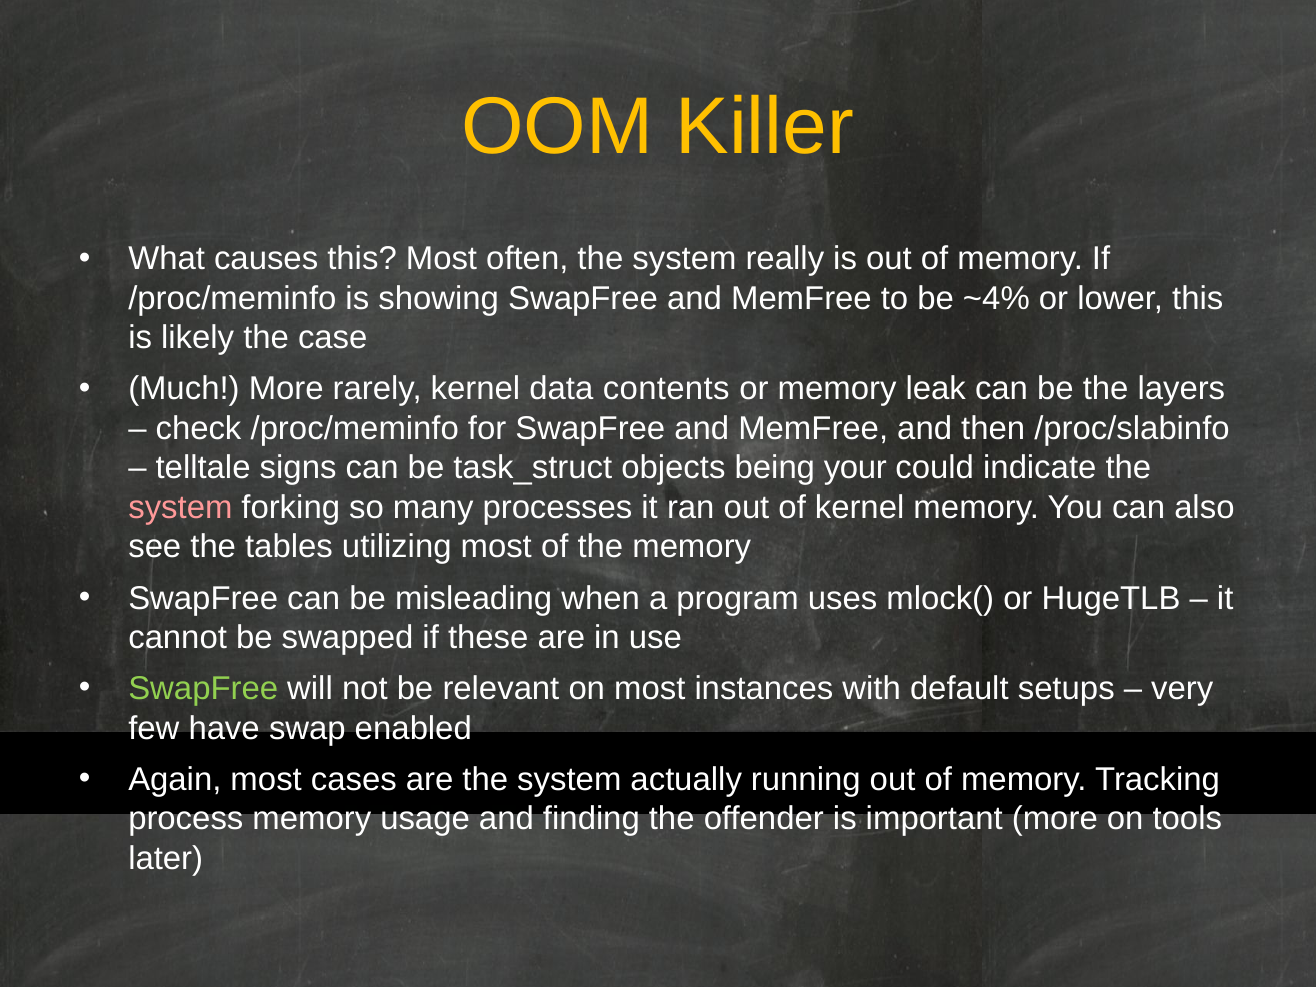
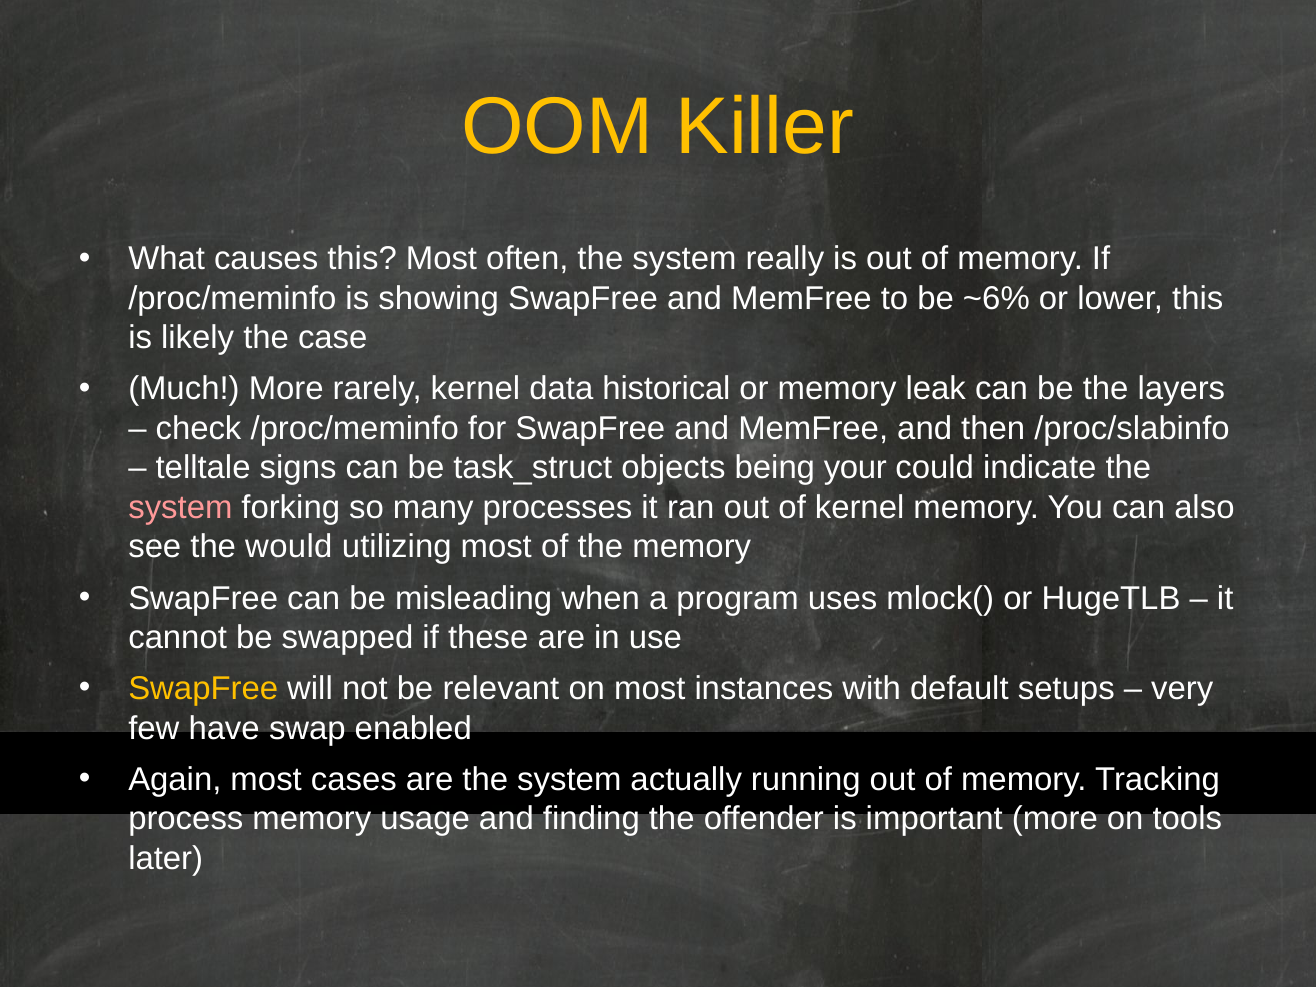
~4%: ~4% -> ~6%
contents: contents -> historical
tables: tables -> would
SwapFree at (203, 689) colour: light green -> yellow
